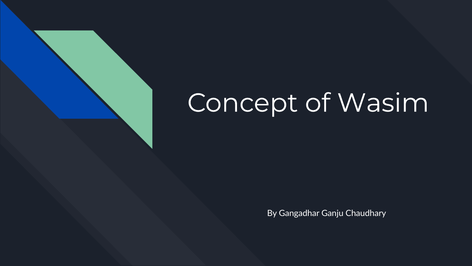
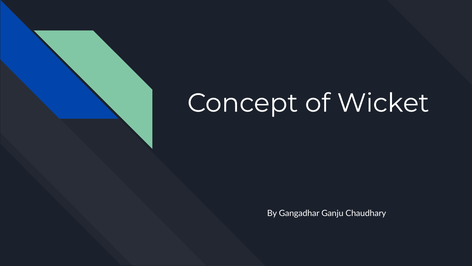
Wasim: Wasim -> Wicket
